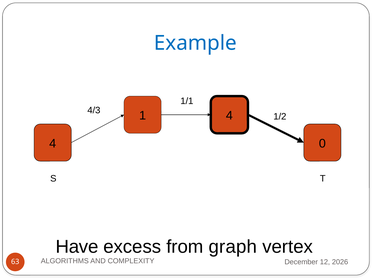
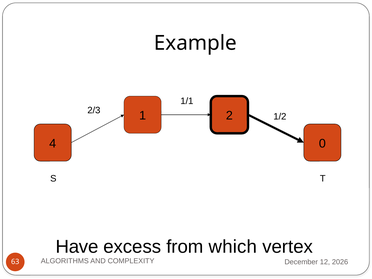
Example colour: blue -> black
4/3: 4/3 -> 2/3
1 4: 4 -> 2
graph: graph -> which
